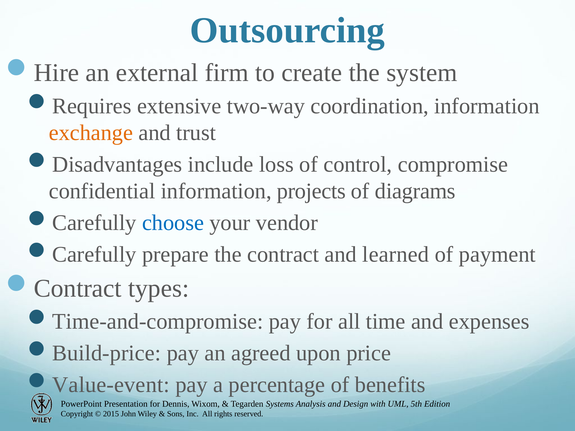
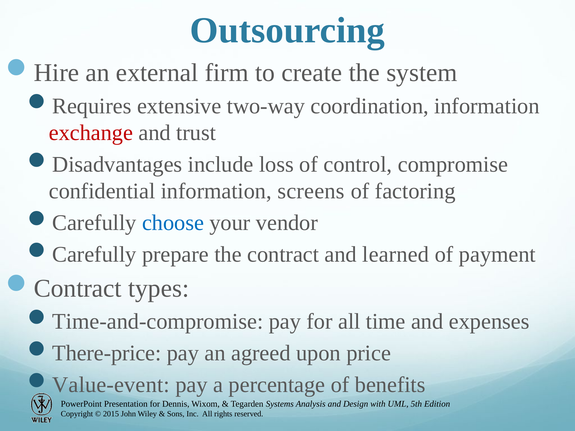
exchange colour: orange -> red
projects: projects -> screens
diagrams: diagrams -> factoring
Build-price: Build-price -> There-price
